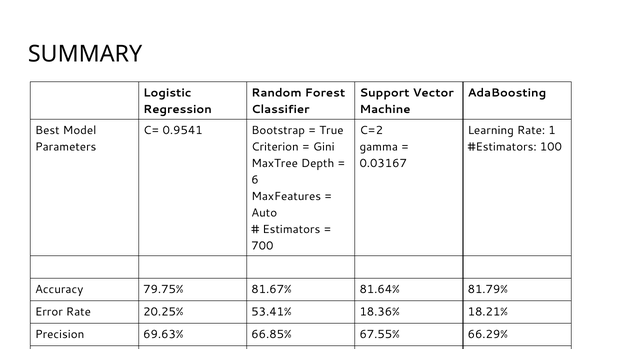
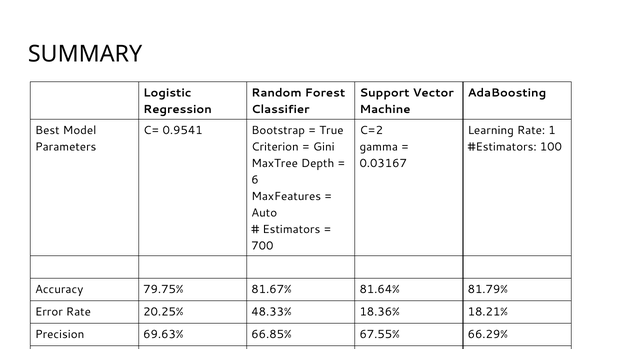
53.41%: 53.41% -> 48.33%
